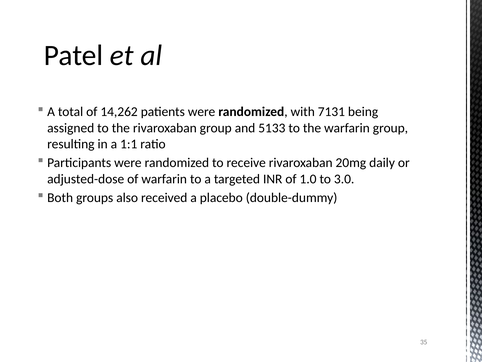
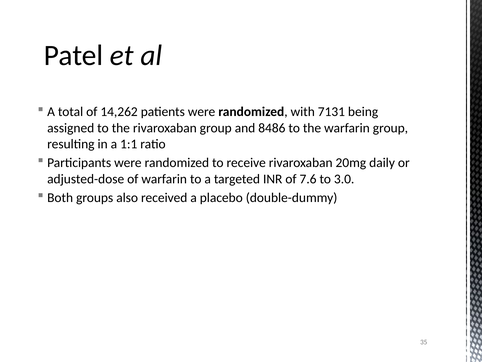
5133: 5133 -> 8486
1.0: 1.0 -> 7.6
